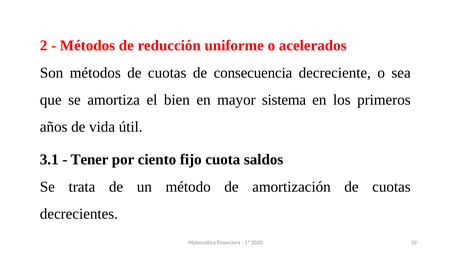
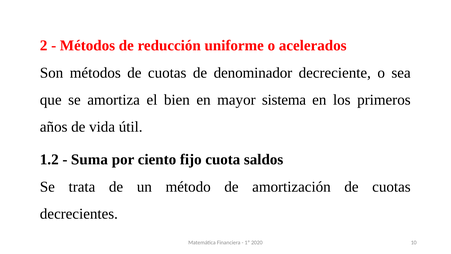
consecuencia: consecuencia -> denominador
3.1: 3.1 -> 1.2
Tener: Tener -> Suma
